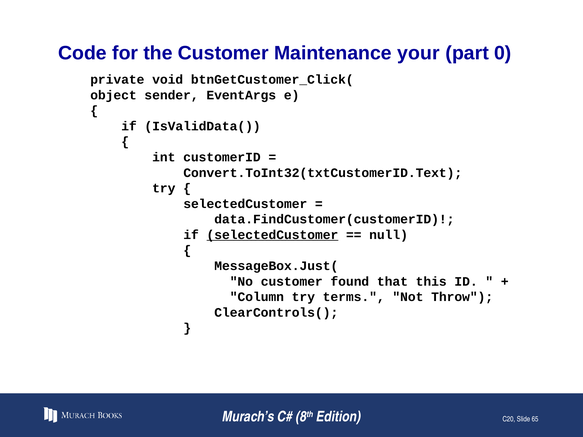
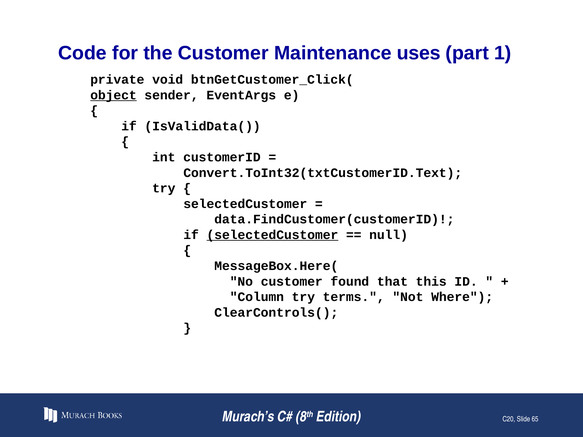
your: your -> uses
0: 0 -> 1
object underline: none -> present
MessageBox.Just(: MessageBox.Just( -> MessageBox.Here(
Throw: Throw -> Where
